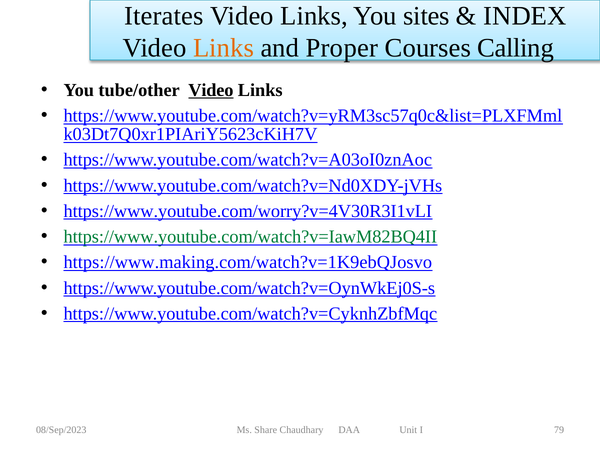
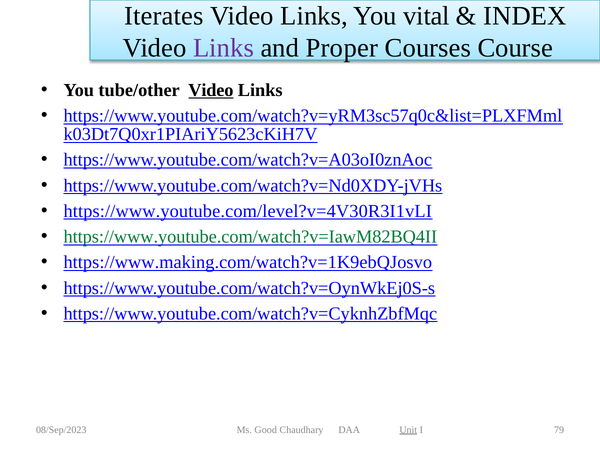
sites: sites -> vital
Links at (224, 48) colour: orange -> purple
Calling: Calling -> Course
https://www.youtube.com/worry?v=4V30R3I1vLI: https://www.youtube.com/worry?v=4V30R3I1vLI -> https://www.youtube.com/level?v=4V30R3I1vLI
Share: Share -> Good
Unit underline: none -> present
